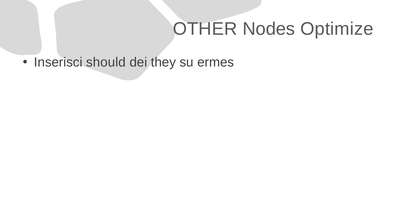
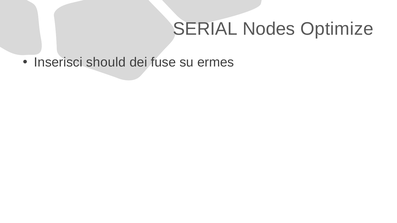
OTHER: OTHER -> SERIAL
they: they -> fuse
